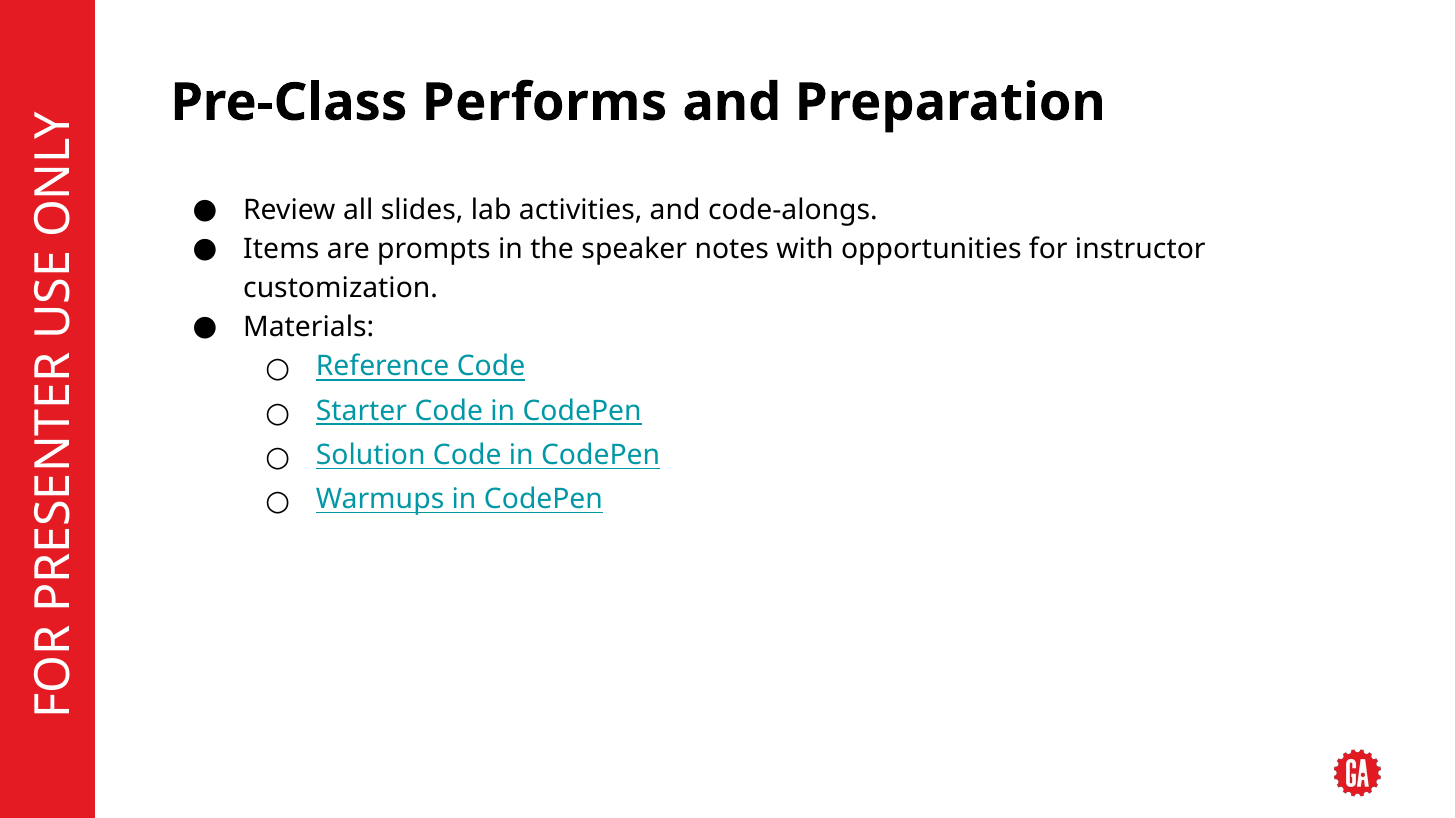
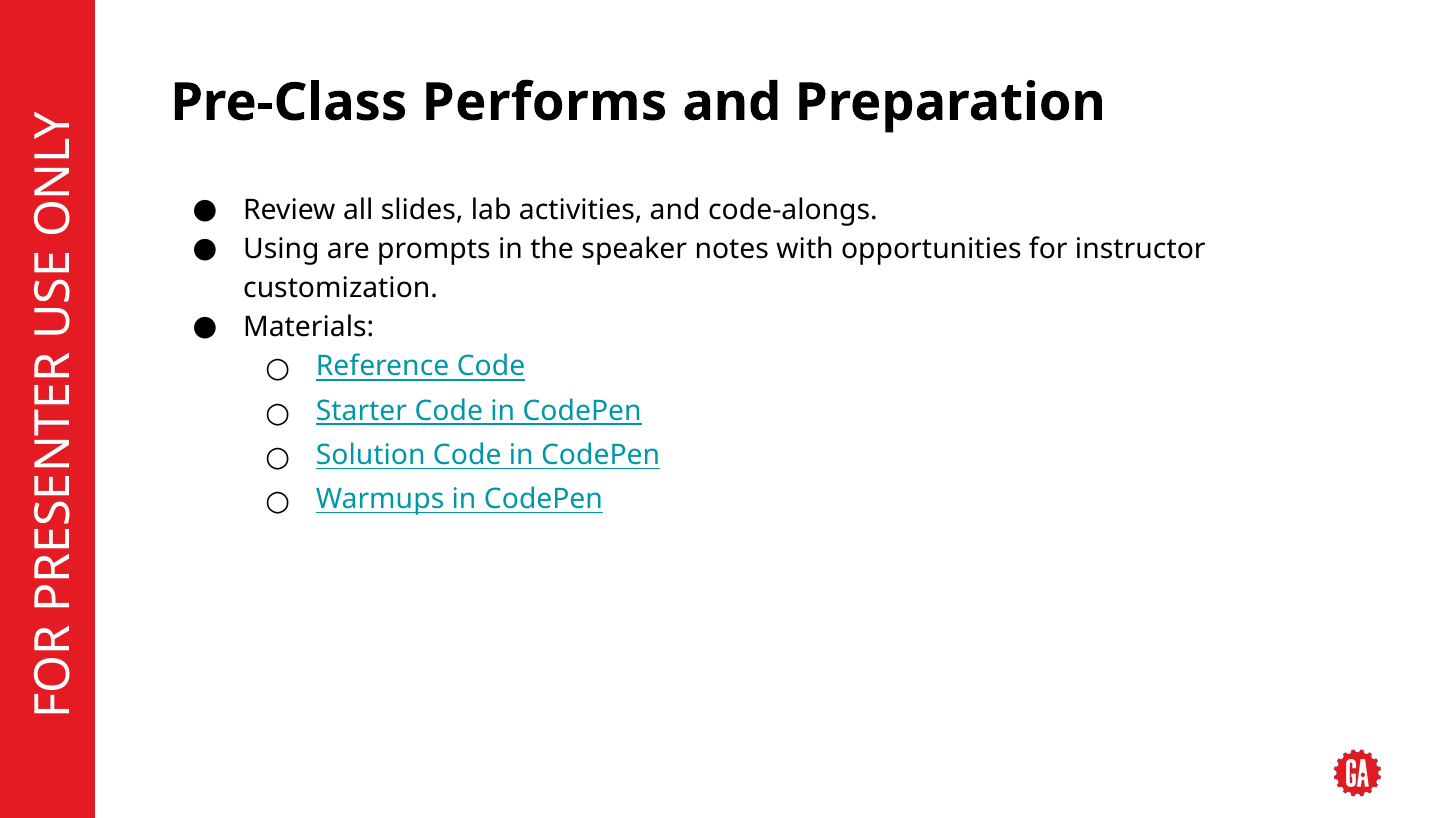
Items: Items -> Using
